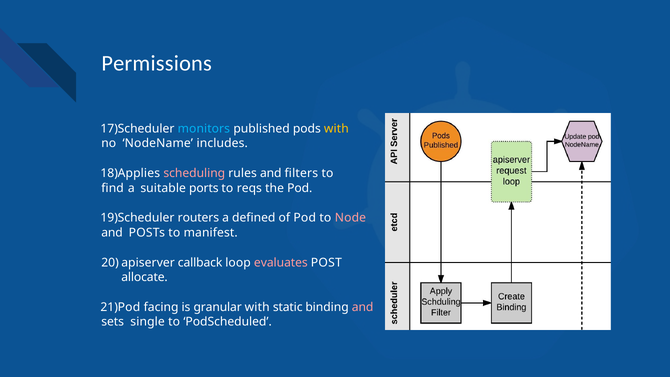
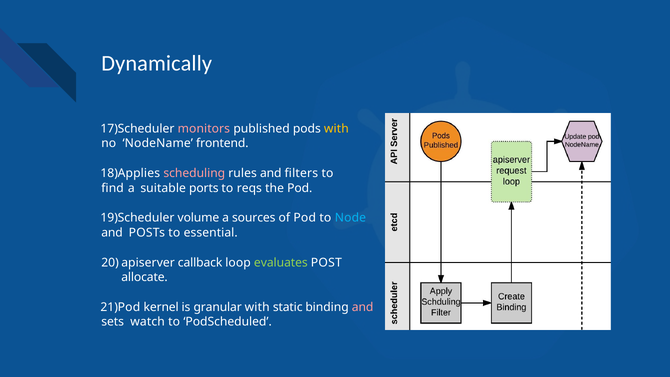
Permissions: Permissions -> Dynamically
monitors colour: light blue -> pink
includes: includes -> frontend
routers: routers -> volume
defined: defined -> sources
Node colour: pink -> light blue
manifest: manifest -> essential
evaluates colour: pink -> light green
facing: facing -> kernel
single: single -> watch
